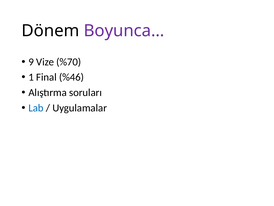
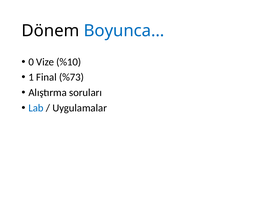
Boyunca… colour: purple -> blue
9: 9 -> 0
%70: %70 -> %10
%46: %46 -> %73
